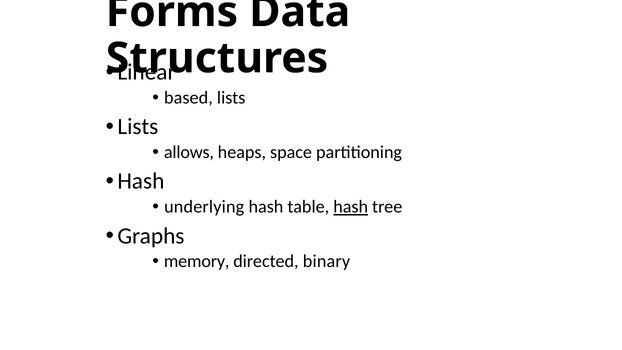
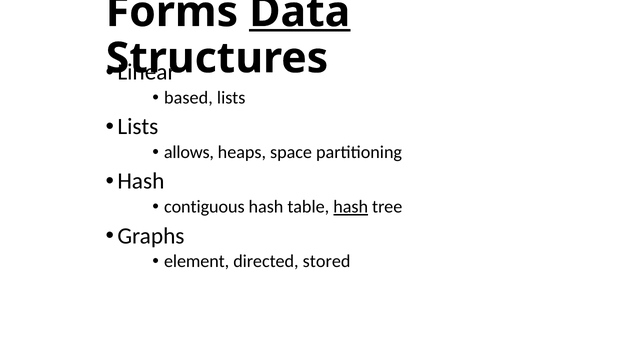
Data underline: none -> present
underlying: underlying -> contiguous
memory: memory -> element
binary: binary -> stored
